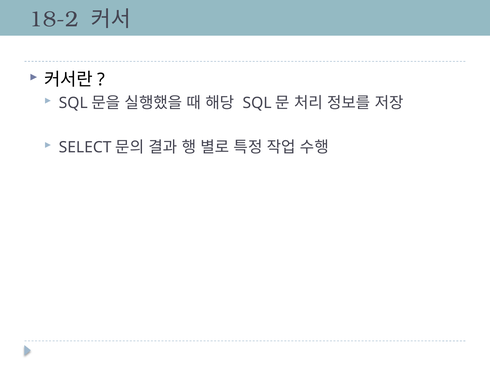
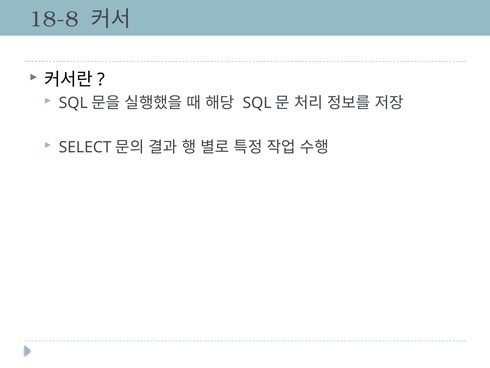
18-2: 18-2 -> 18-8
